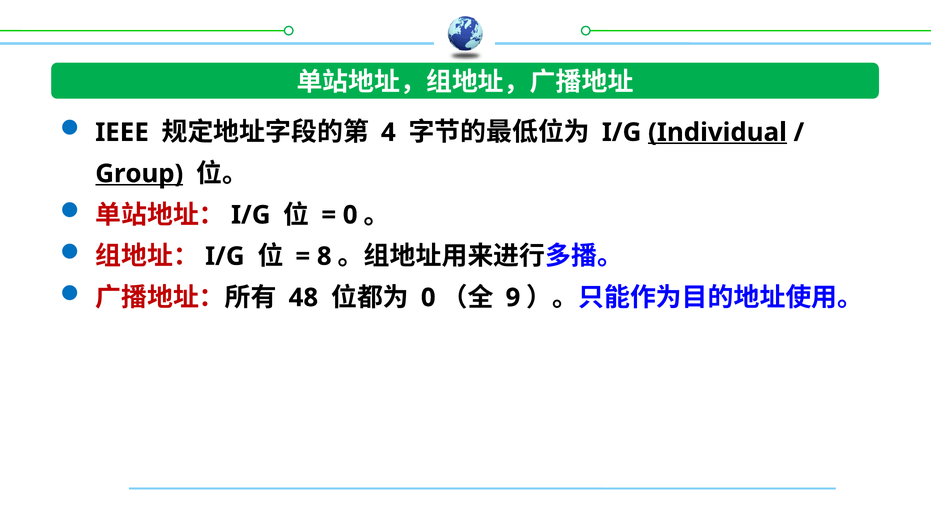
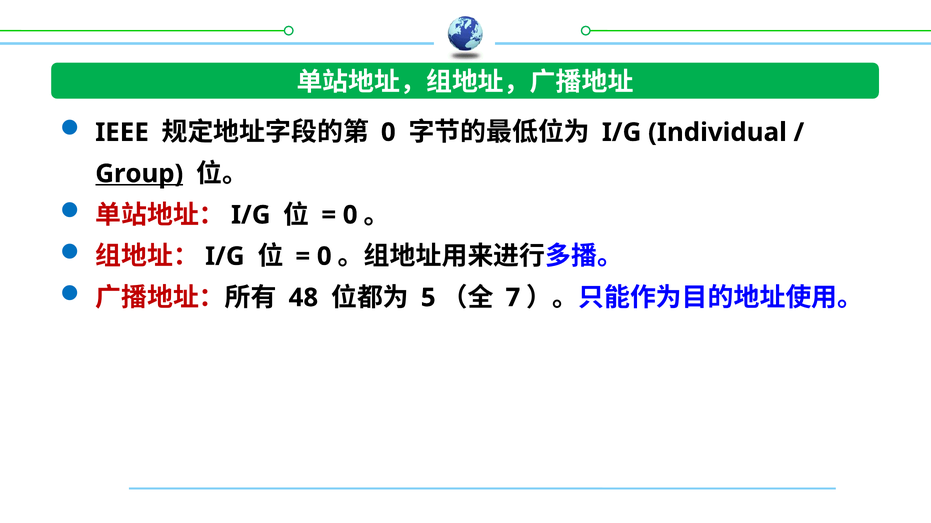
4 at (388, 133): 4 -> 0
Individual underline: present -> none
8 at (324, 257): 8 -> 0
0 at (428, 298): 0 -> 5
9: 9 -> 7
